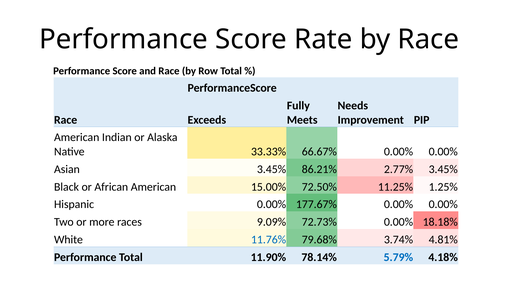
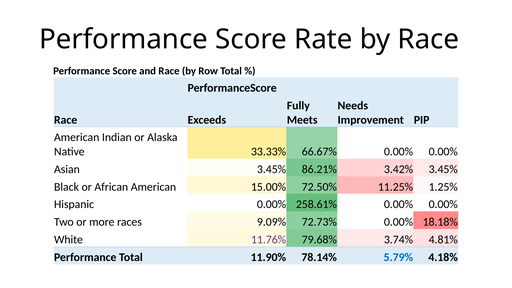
2.77%: 2.77% -> 3.42%
177.67%: 177.67% -> 258.61%
11.76% colour: blue -> purple
